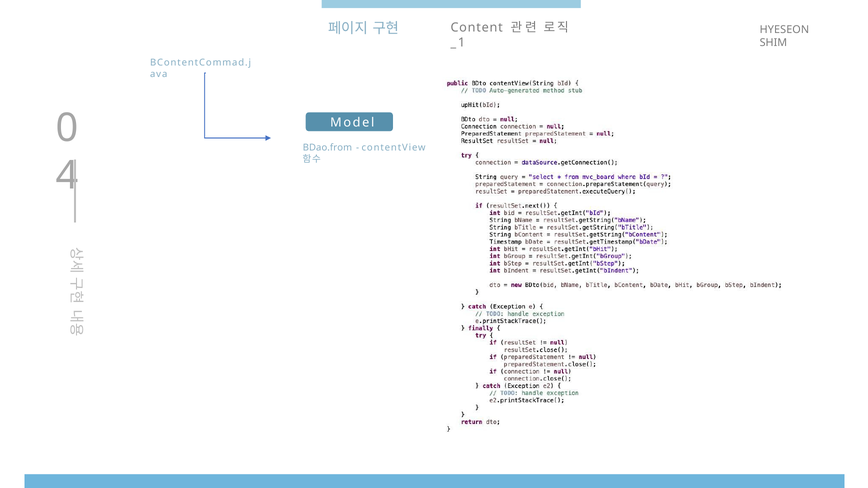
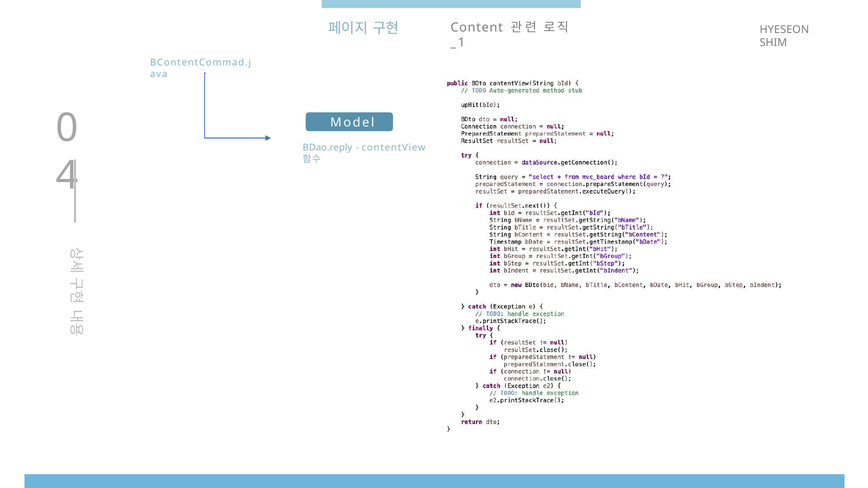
BDao.from: BDao.from -> BDao.reply
